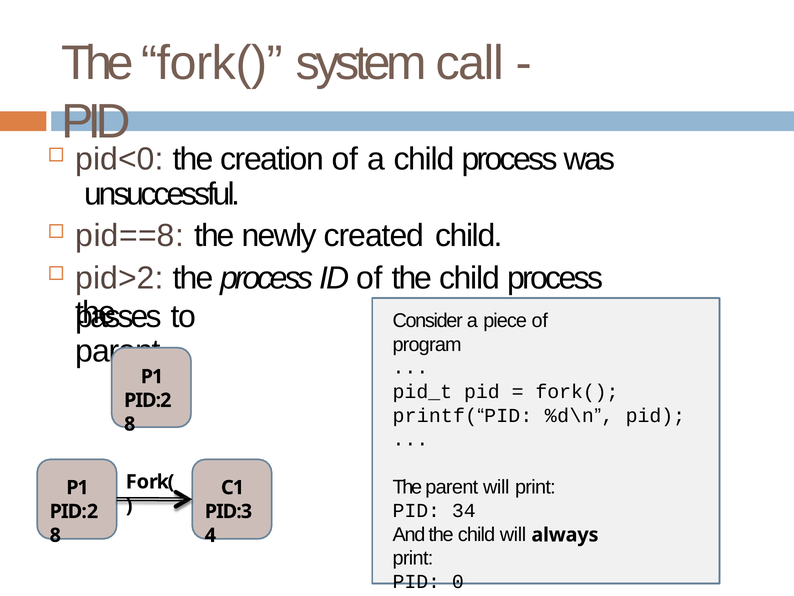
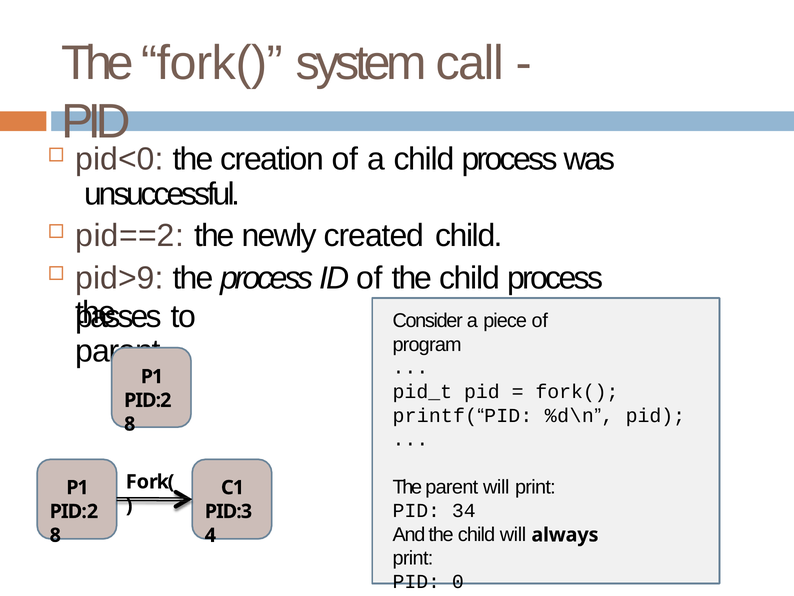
pid==8: pid==8 -> pid==2
pid>2: pid>2 -> pid>9
